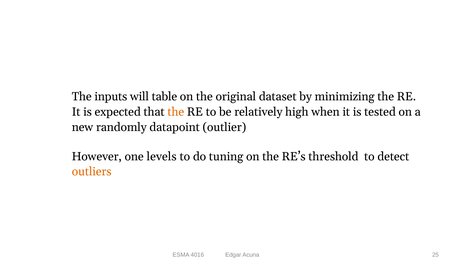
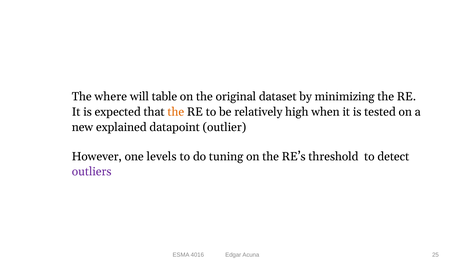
inputs: inputs -> where
randomly: randomly -> explained
outliers colour: orange -> purple
